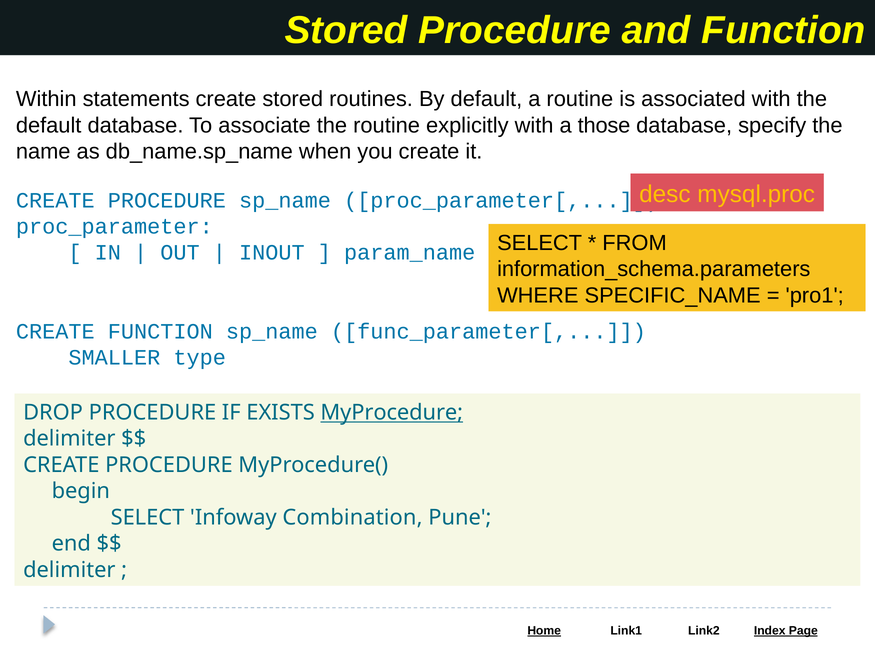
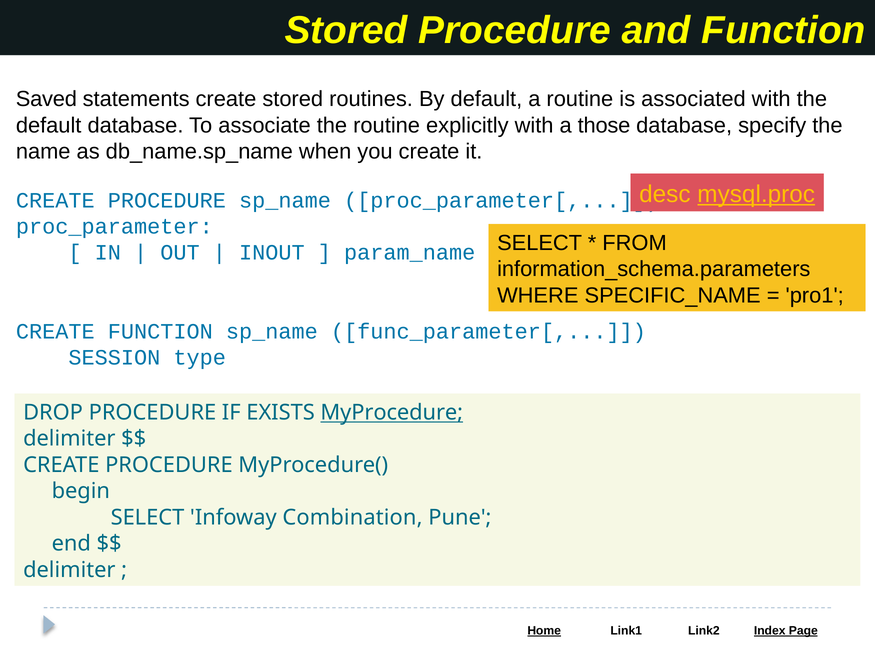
Within: Within -> Saved
mysql.proc underline: none -> present
SMALLER: SMALLER -> SESSION
